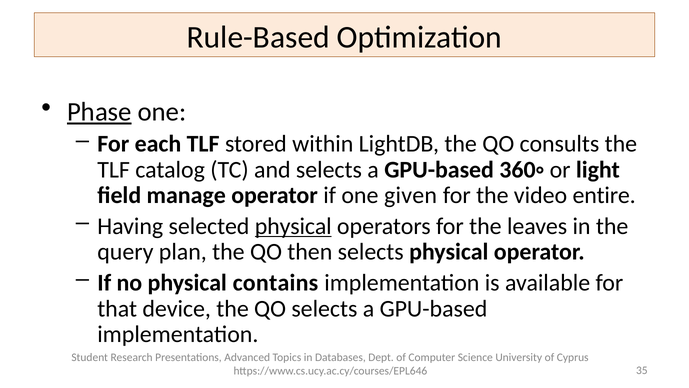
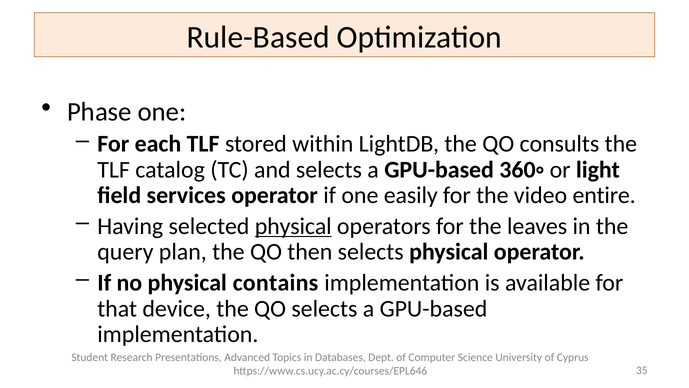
Phase underline: present -> none
manage: manage -> services
given: given -> easily
